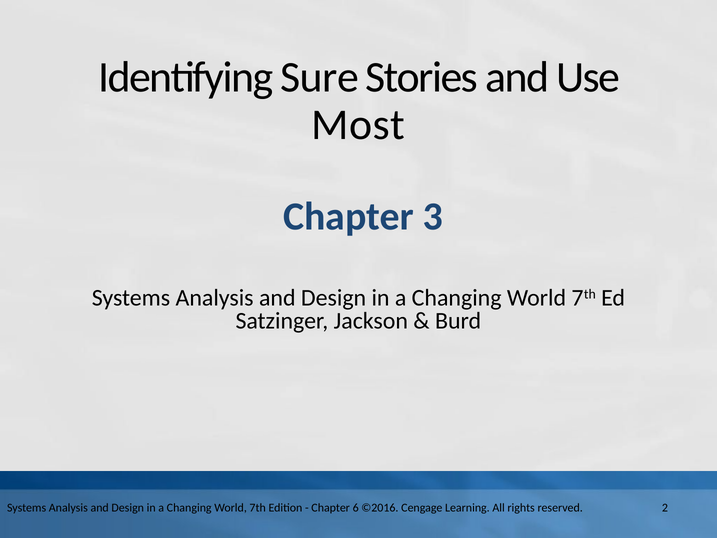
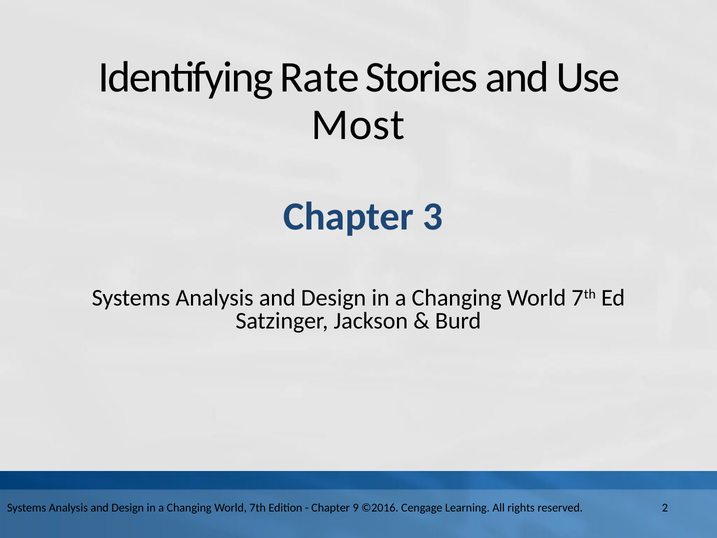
Sure: Sure -> Rate
6: 6 -> 9
